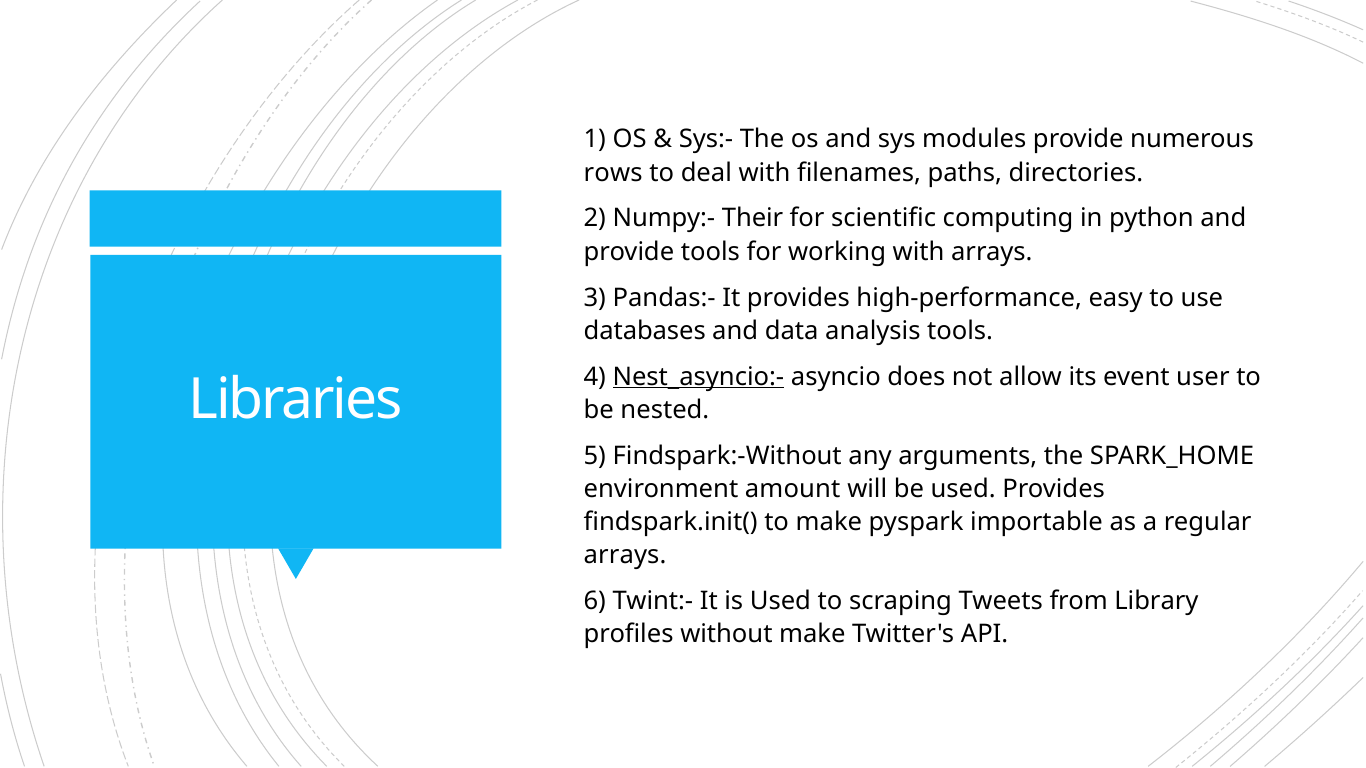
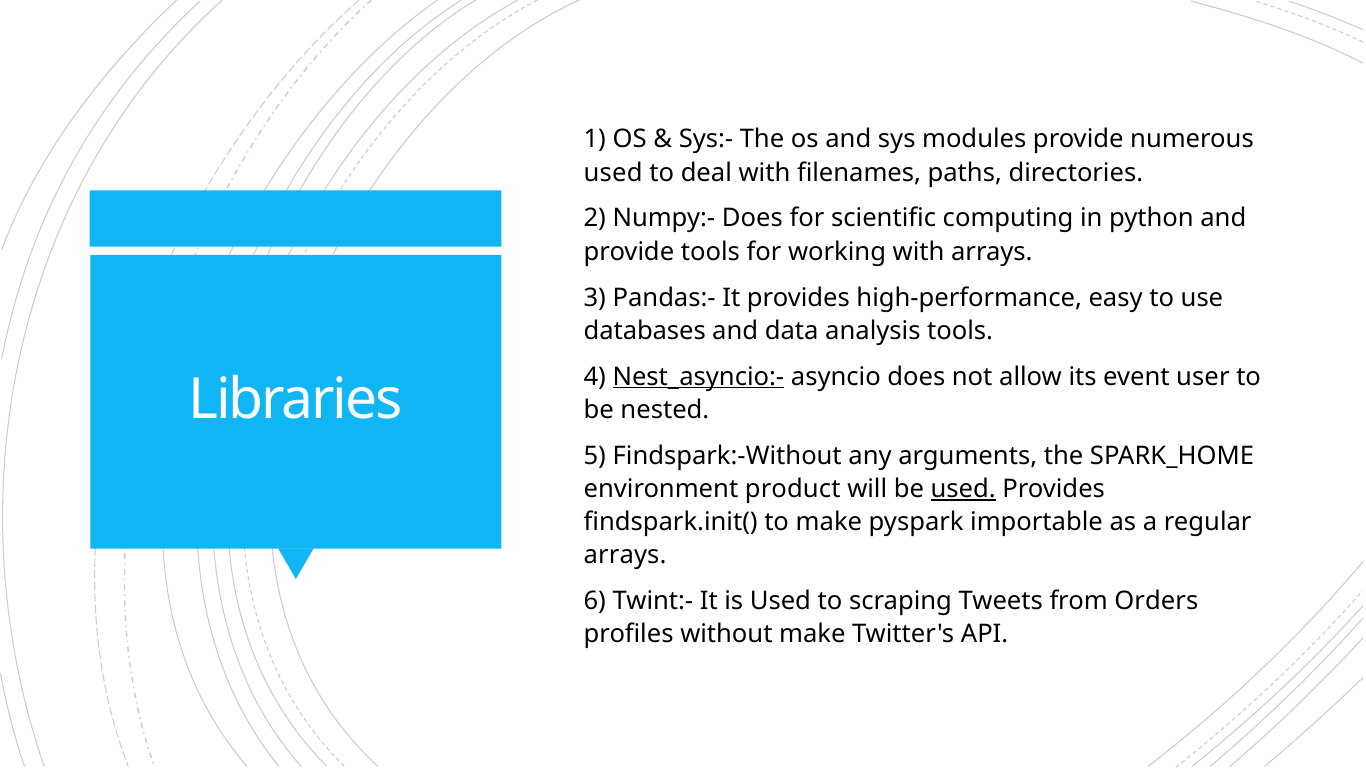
rows at (613, 173): rows -> used
Numpy:- Their: Their -> Does
amount: amount -> product
used at (963, 489) underline: none -> present
Library: Library -> Orders
